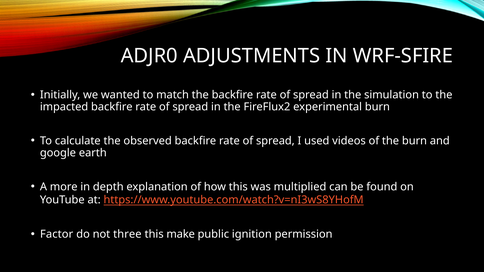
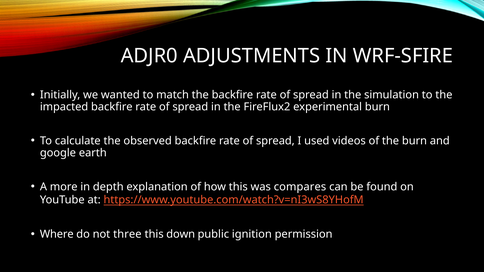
multiplied: multiplied -> compares
Factor: Factor -> Where
make: make -> down
